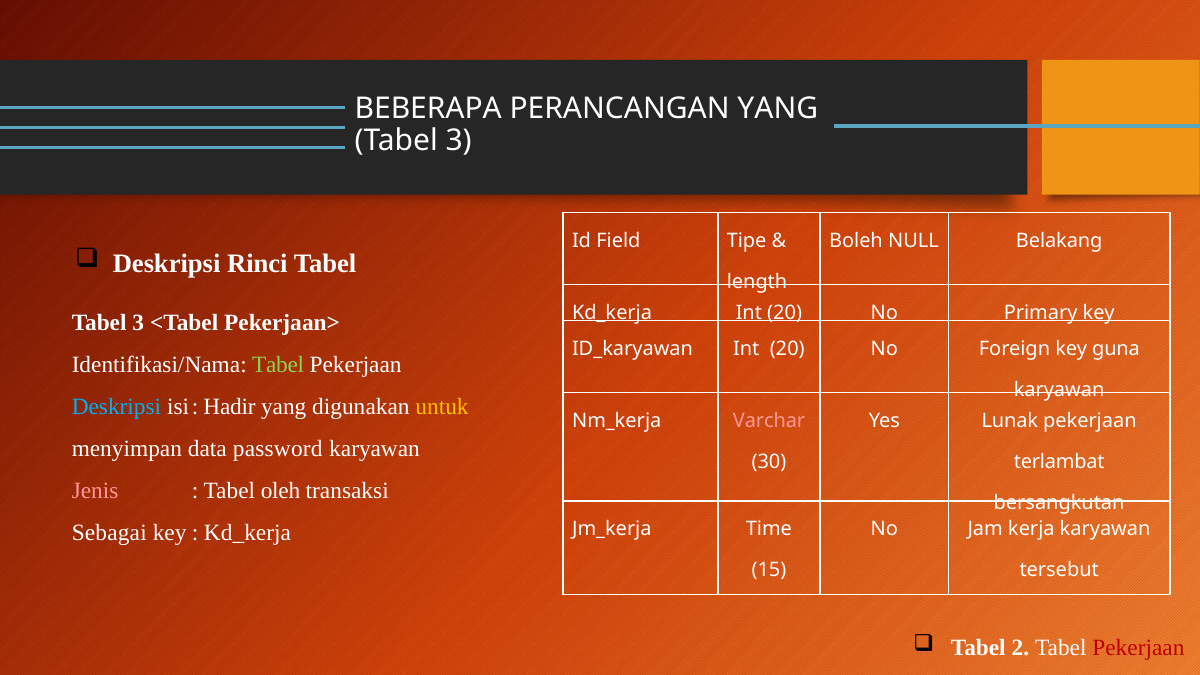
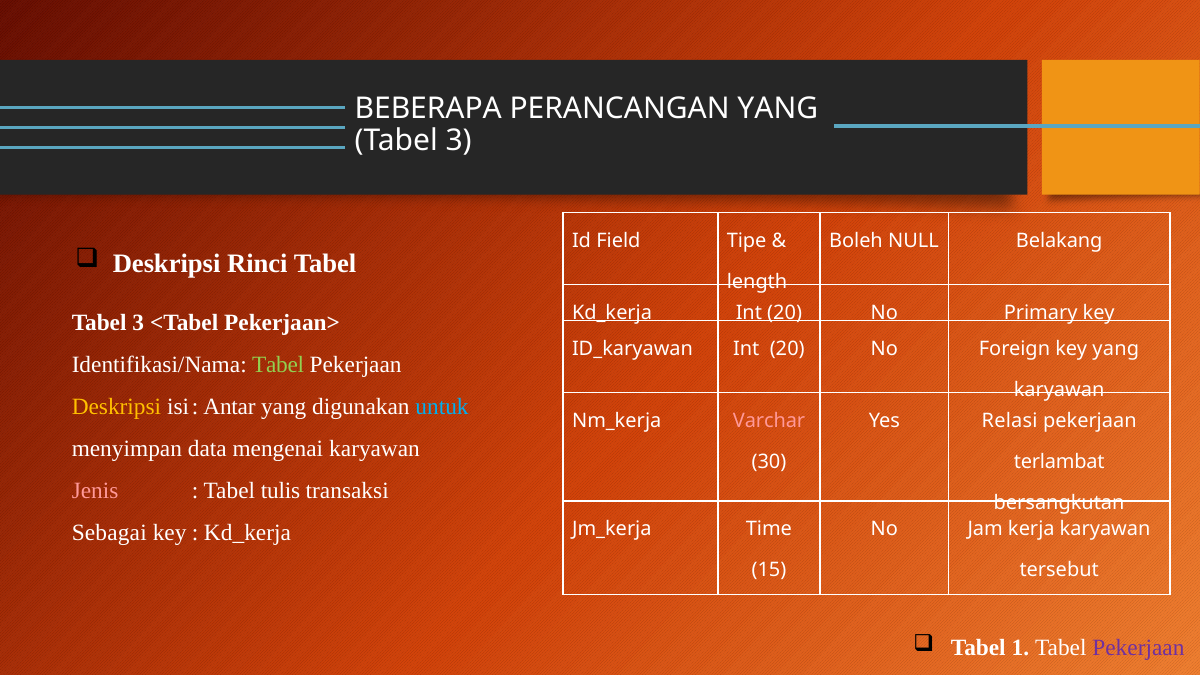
key guna: guna -> yang
Deskripsi at (116, 407) colour: light blue -> yellow
Hadir: Hadir -> Antar
untuk colour: yellow -> light blue
Lunak: Lunak -> Relasi
password: password -> mengenai
oleh: oleh -> tulis
2: 2 -> 1
Pekerjaan at (1138, 648) colour: red -> purple
